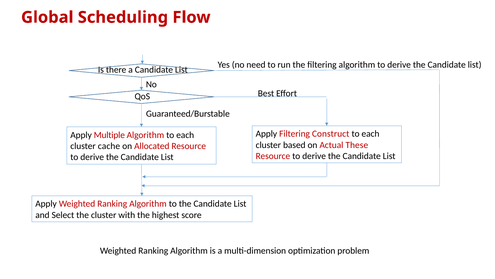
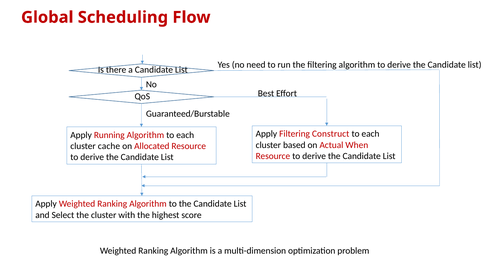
Multiple: Multiple -> Running
These: These -> When
